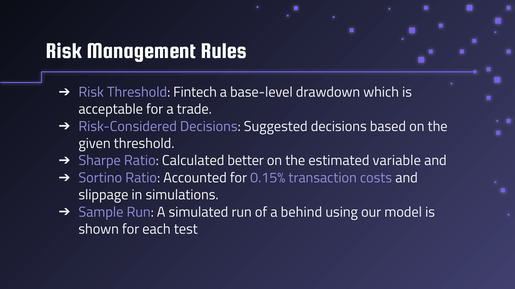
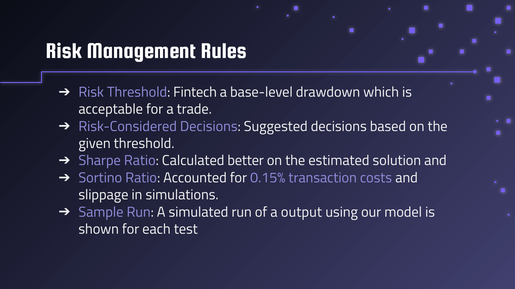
variable: variable -> solution
behind: behind -> output
